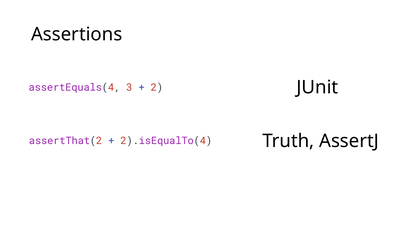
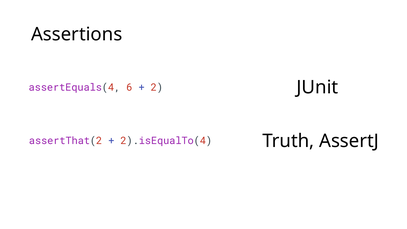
3: 3 -> 6
